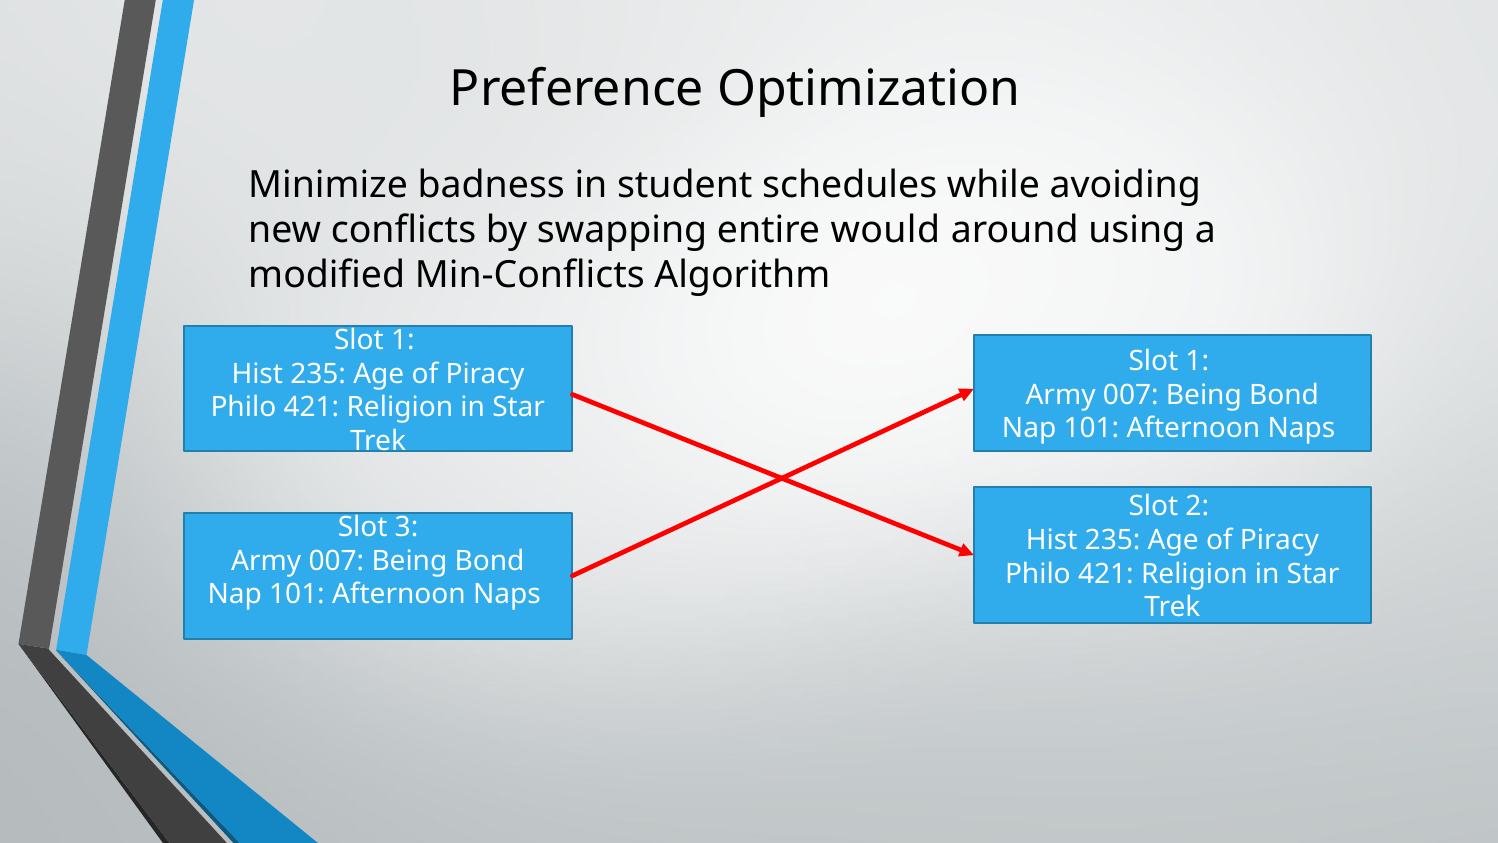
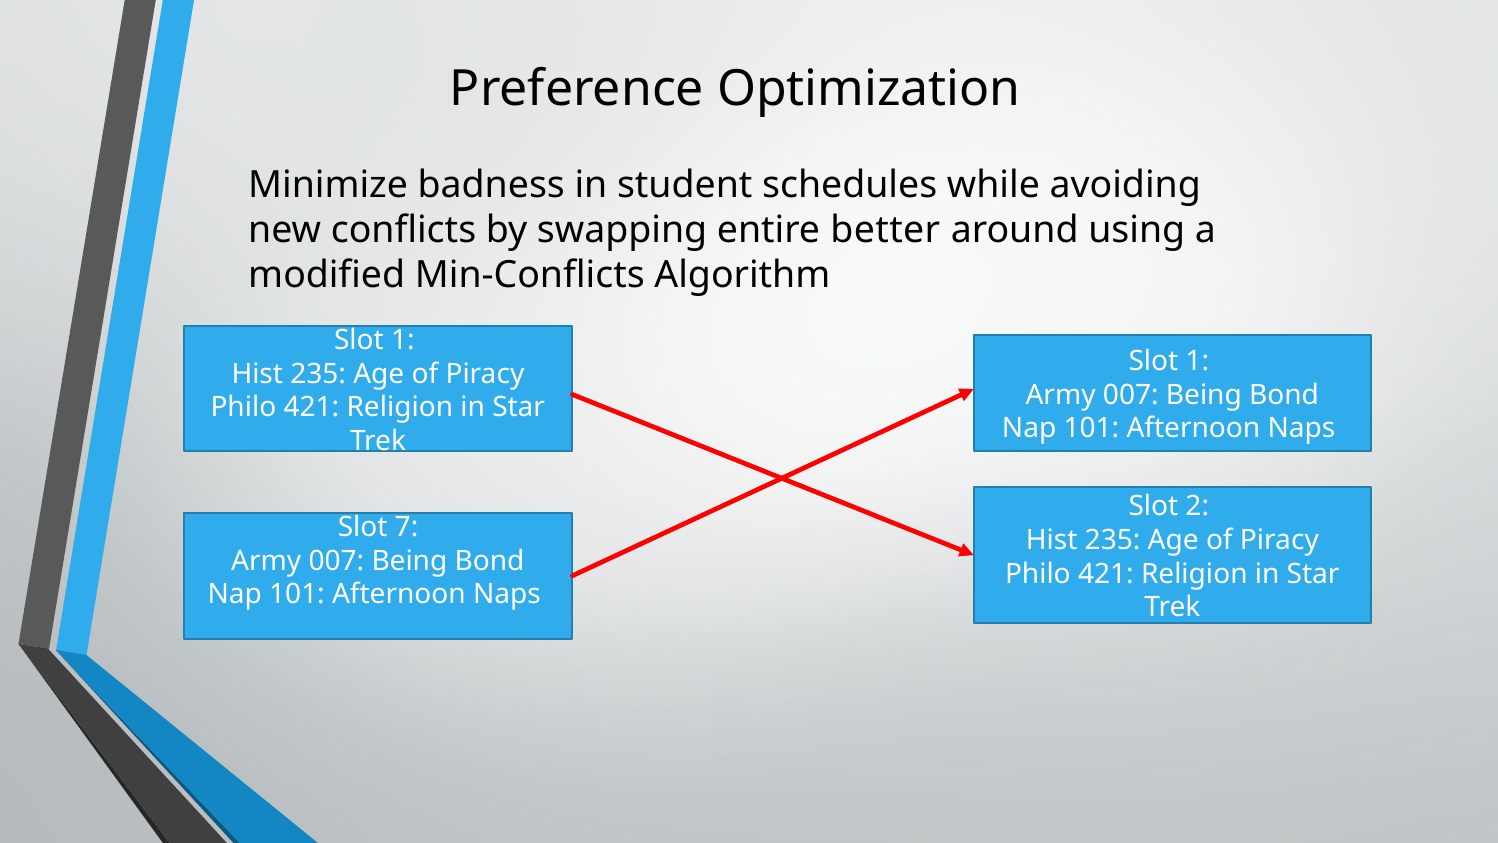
would: would -> better
3: 3 -> 7
